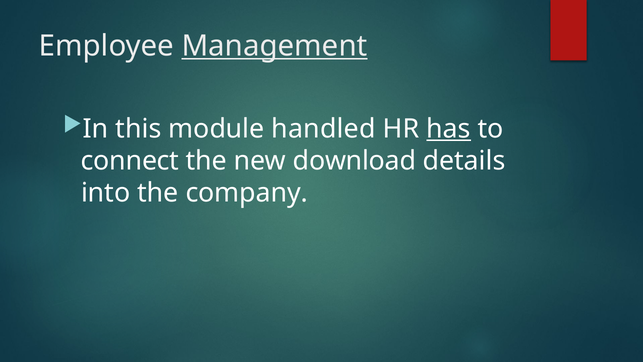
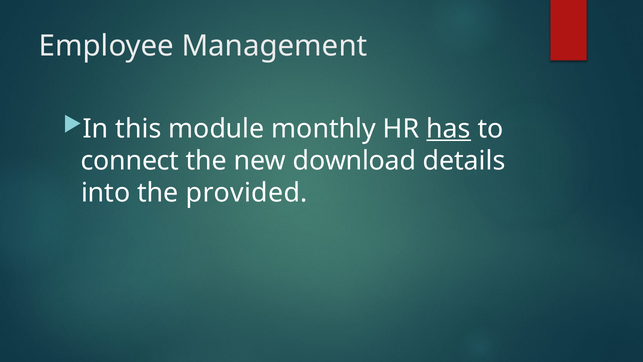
Management underline: present -> none
handled: handled -> monthly
company: company -> provided
